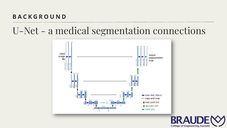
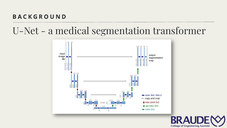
connections: connections -> transformer
